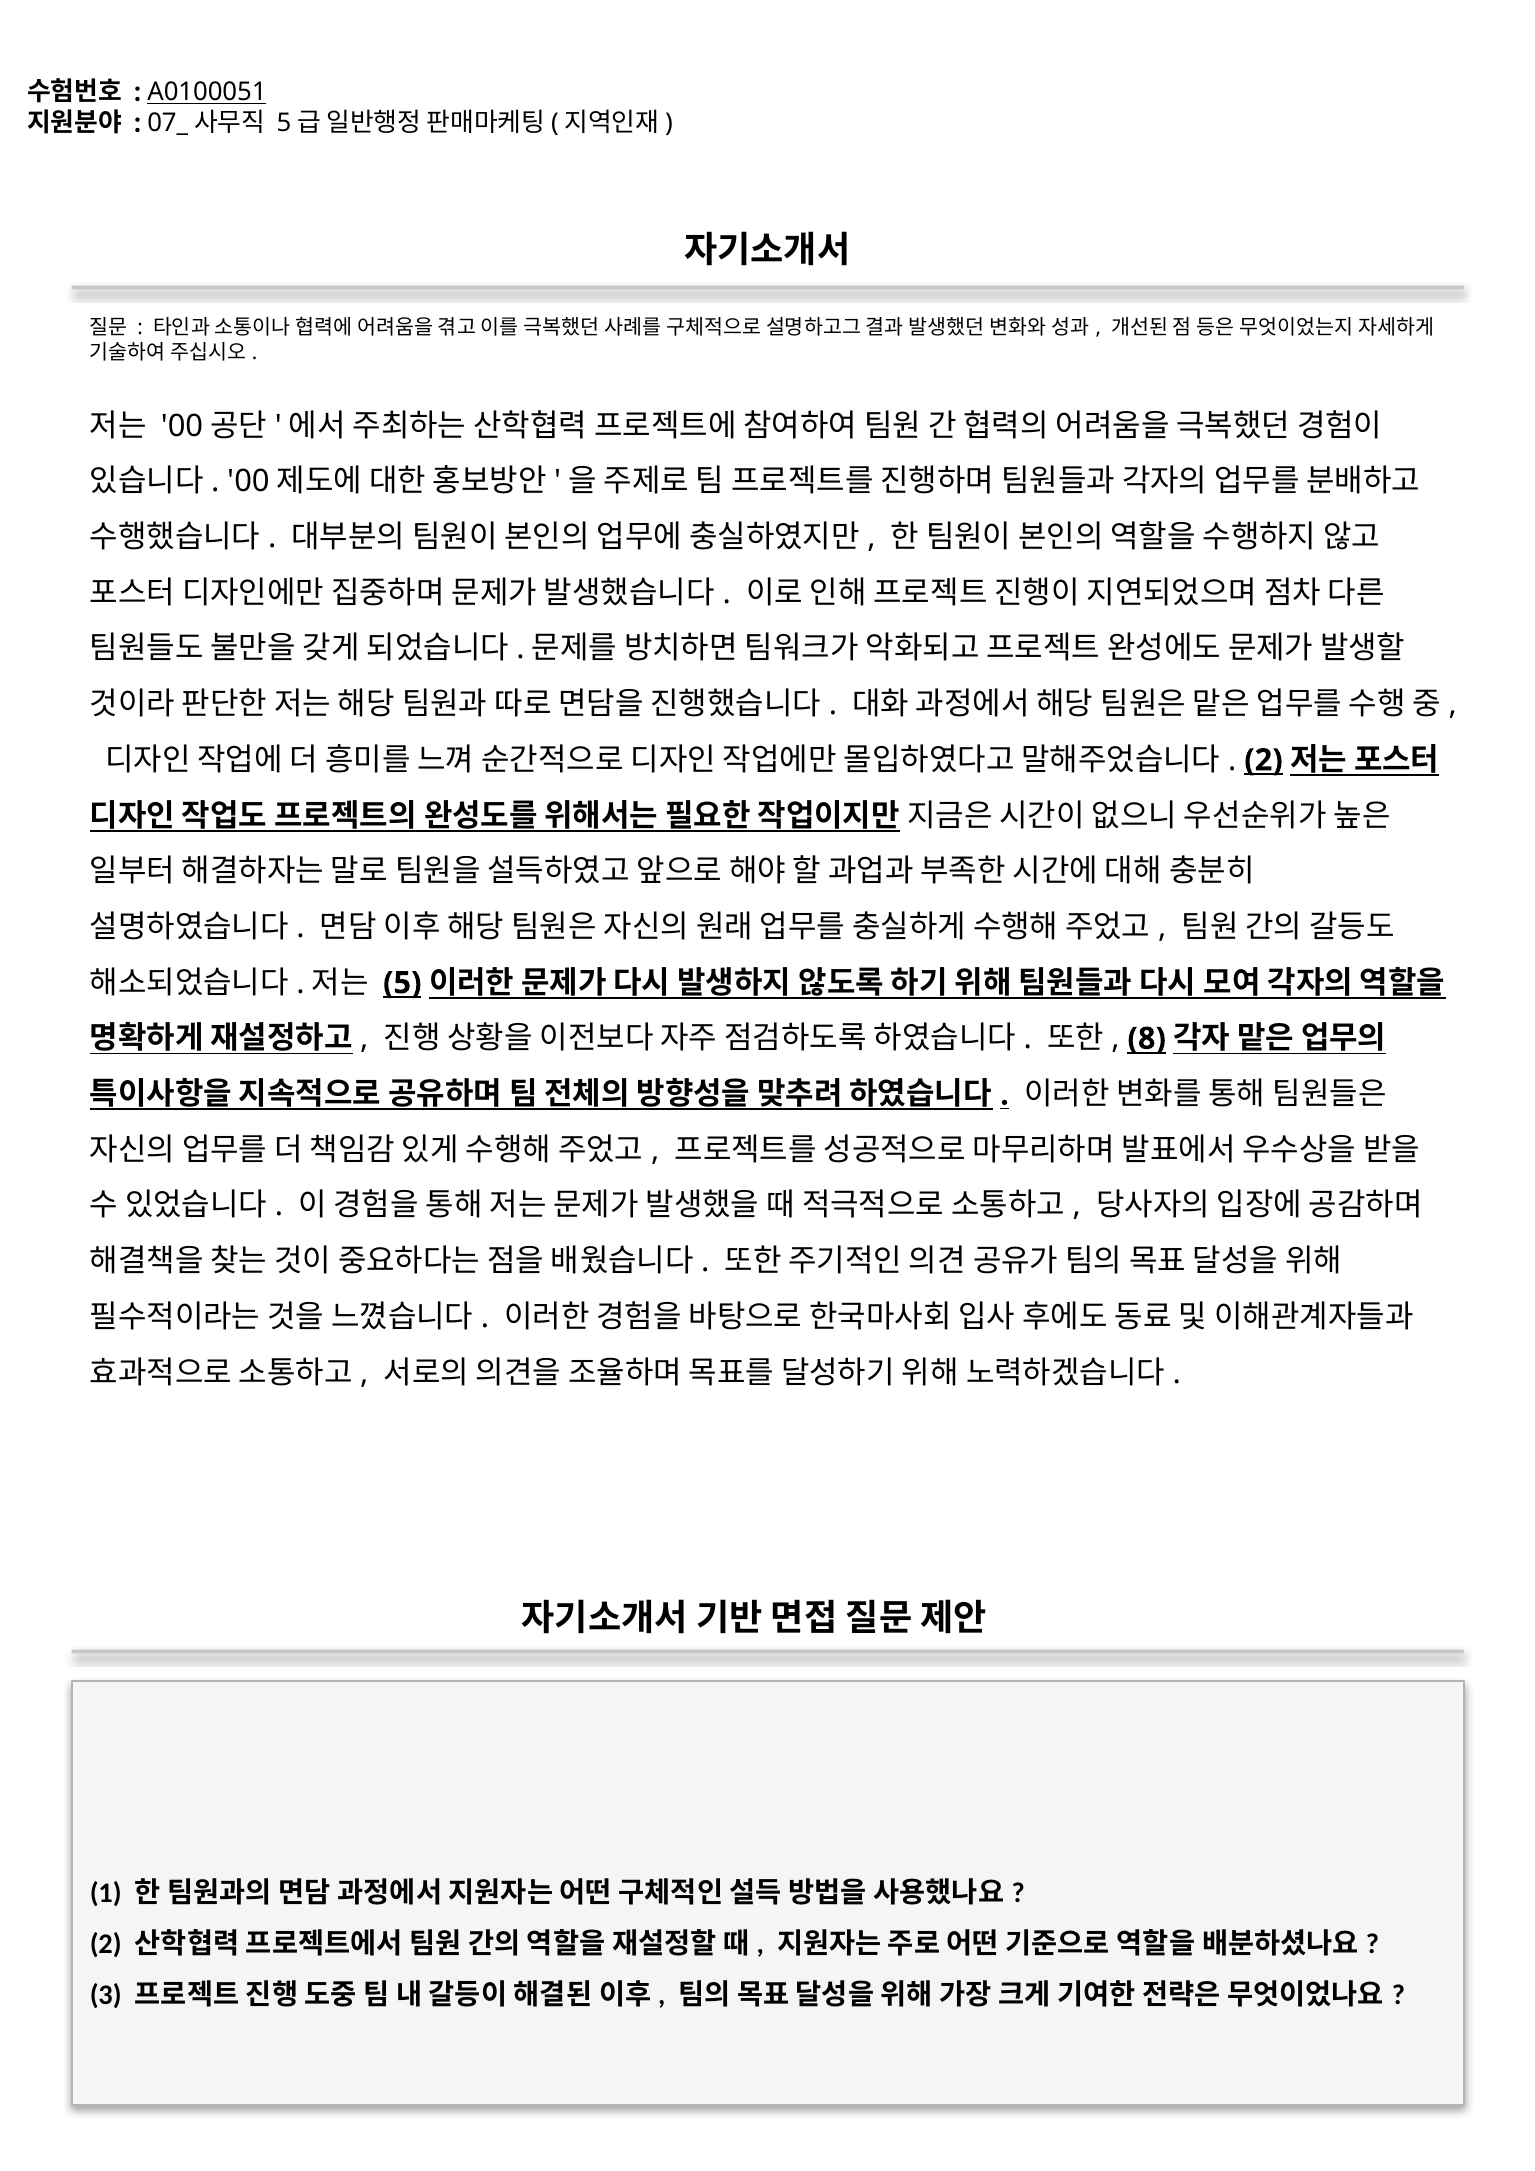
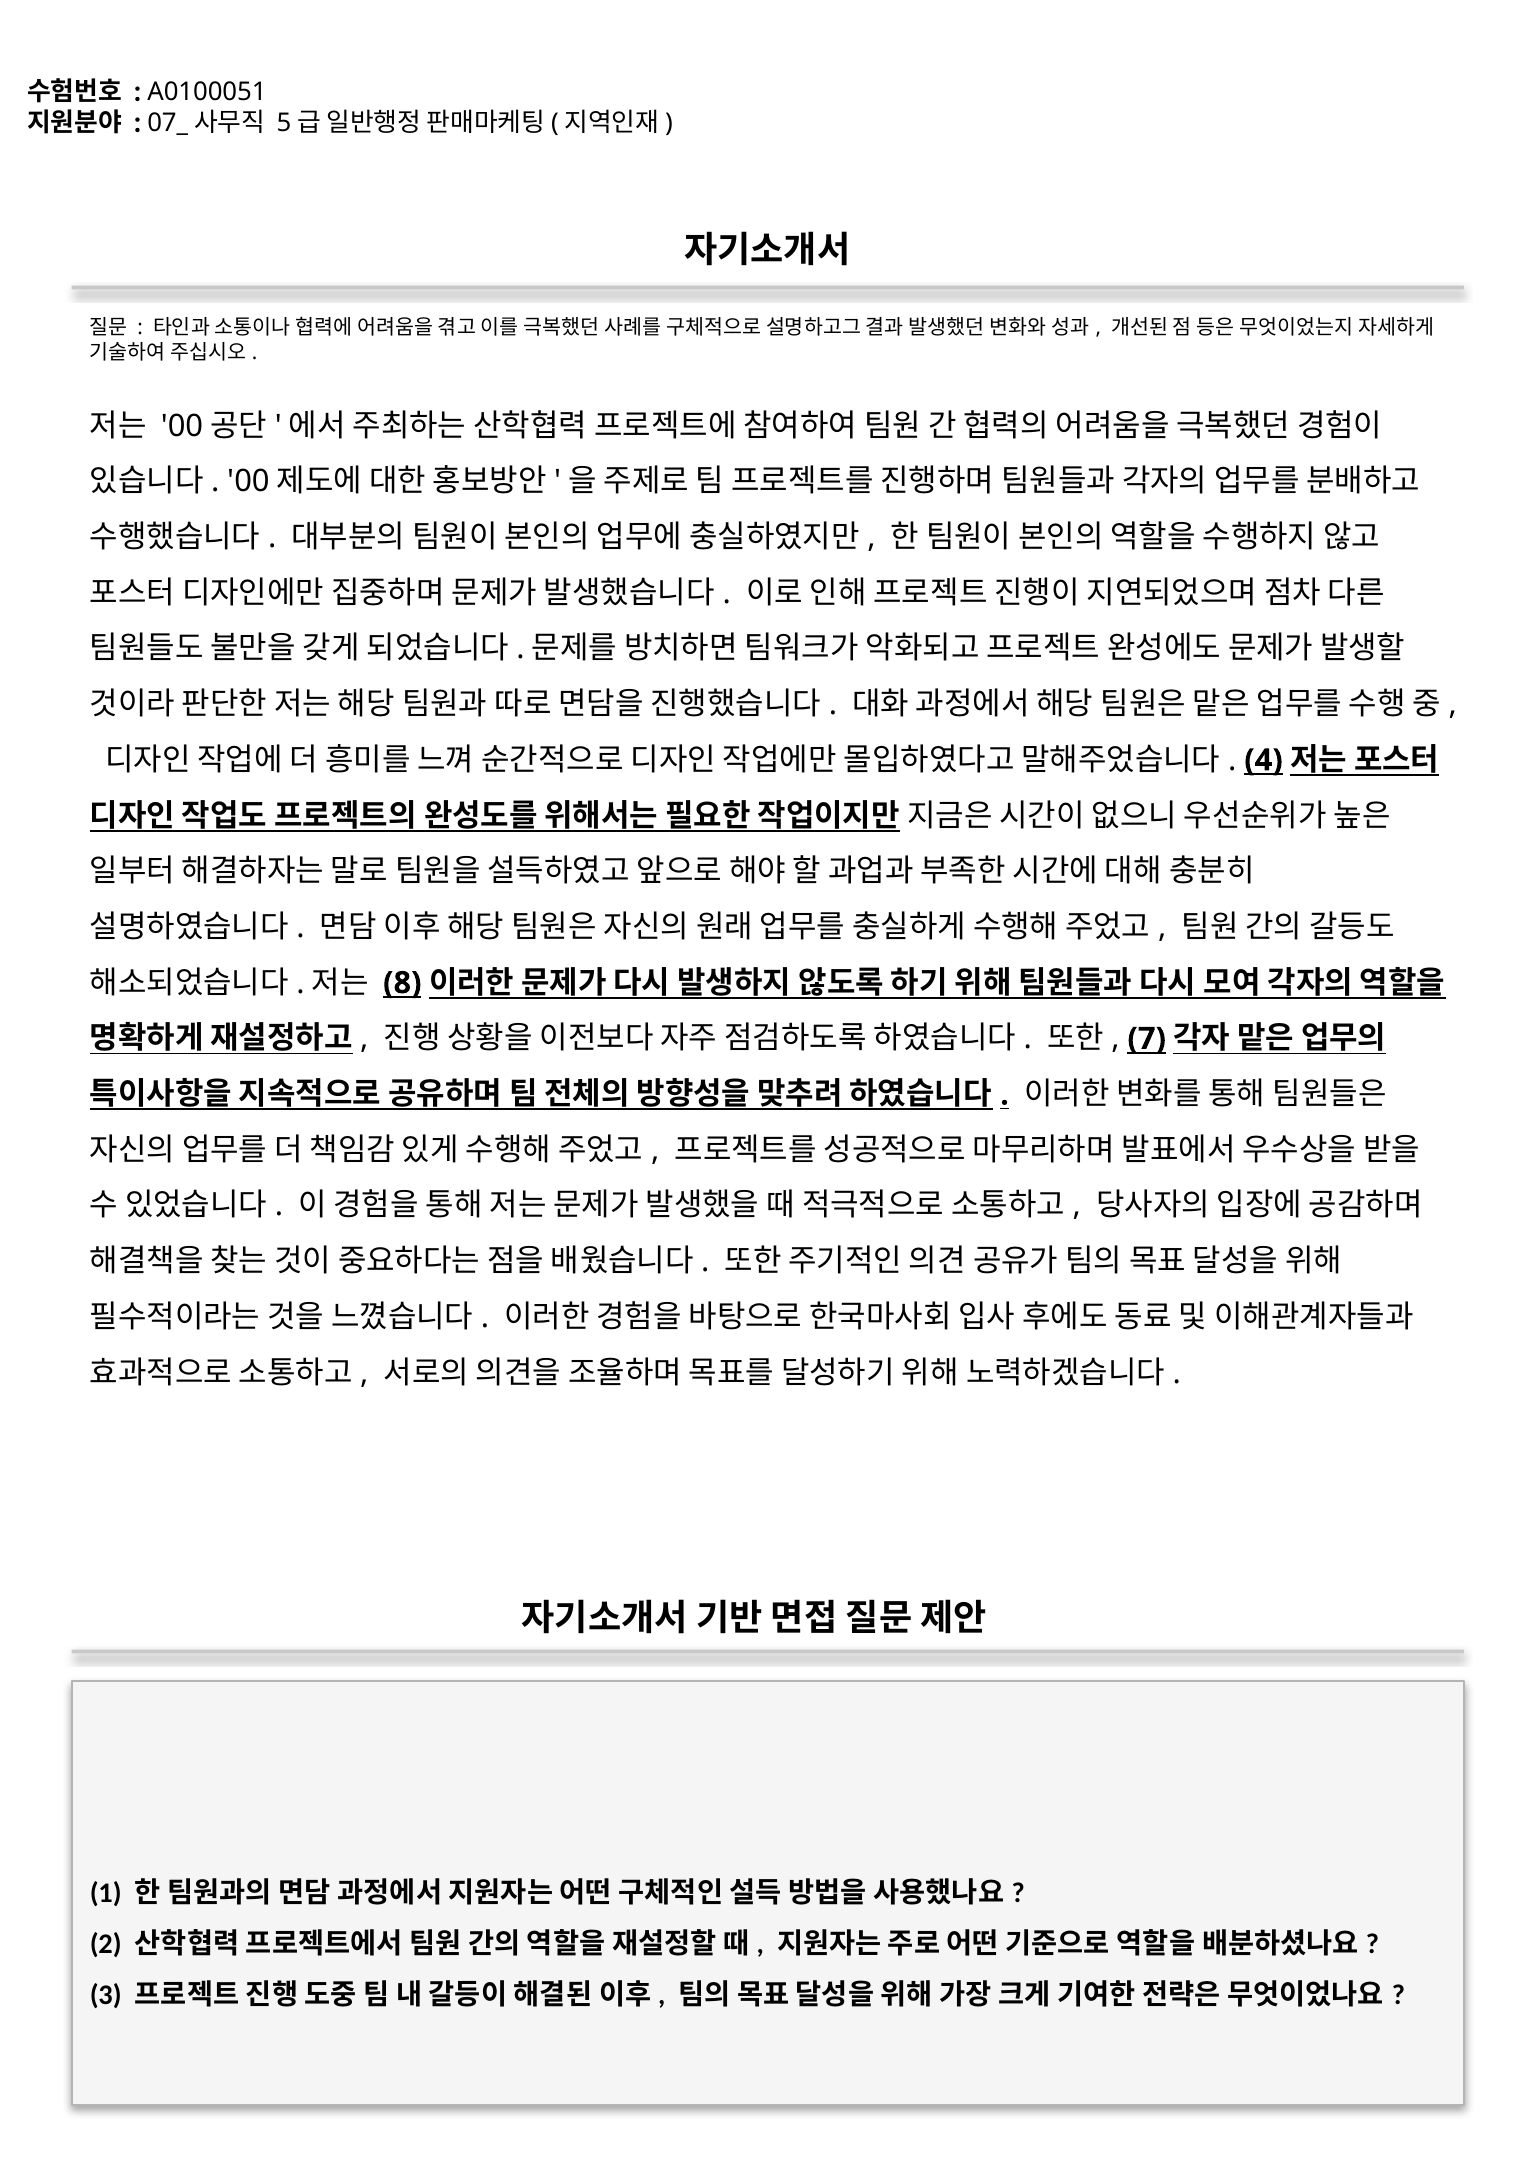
A0100051 underline: present -> none
2 at (1264, 760): 2 -> 4
5: 5 -> 8
8: 8 -> 7
